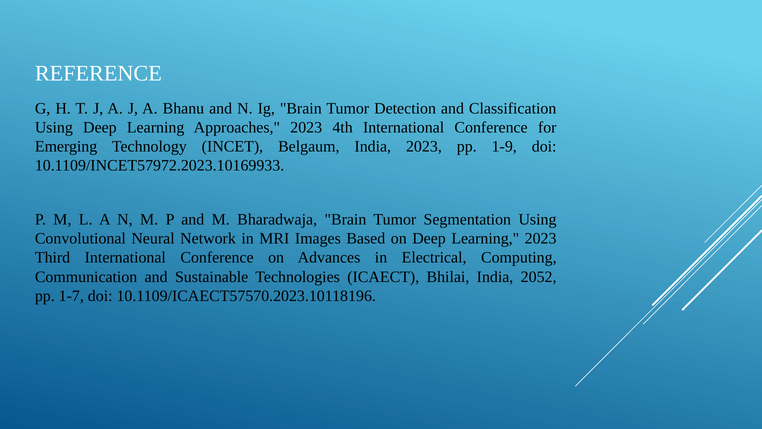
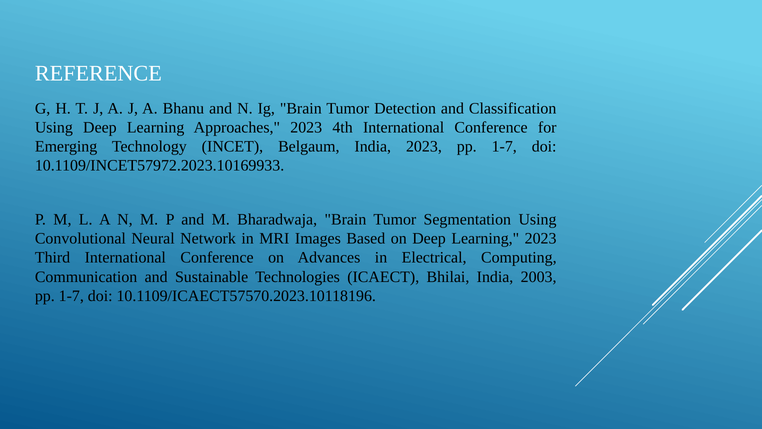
2023 pp 1-9: 1-9 -> 1-7
2052: 2052 -> 2003
